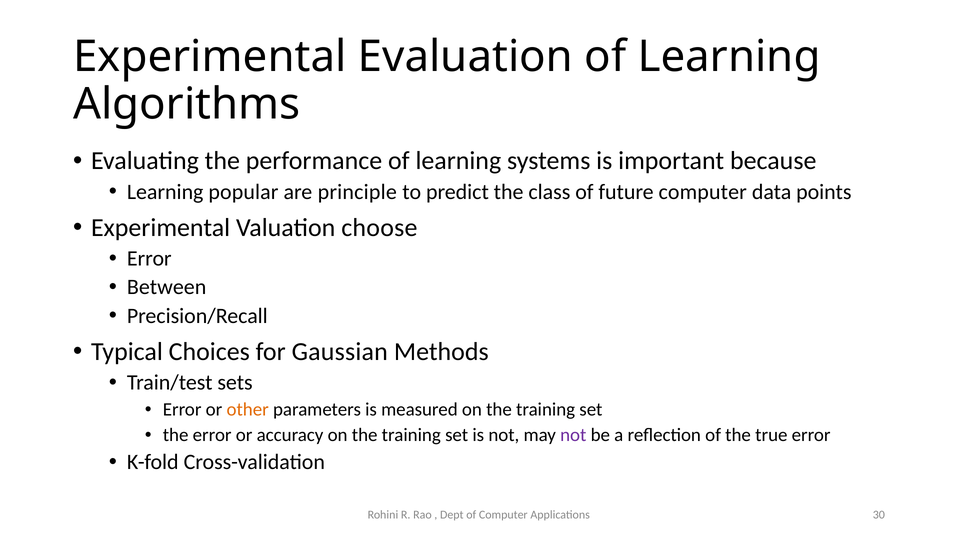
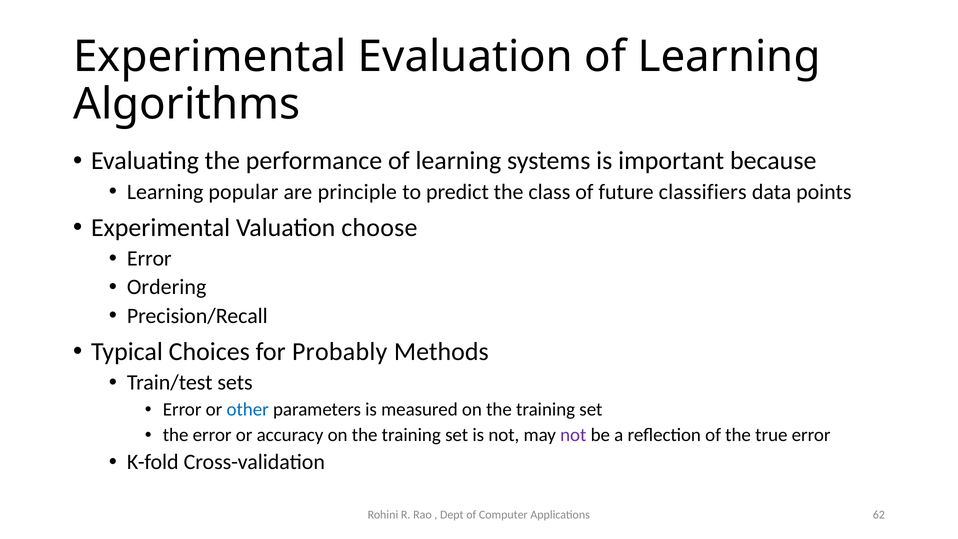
future computer: computer -> classifiers
Between: Between -> Ordering
Gaussian: Gaussian -> Probably
other colour: orange -> blue
30: 30 -> 62
